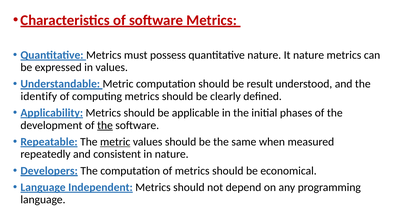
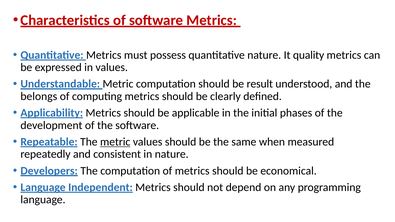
It nature: nature -> quality
identify: identify -> belongs
the at (105, 125) underline: present -> none
